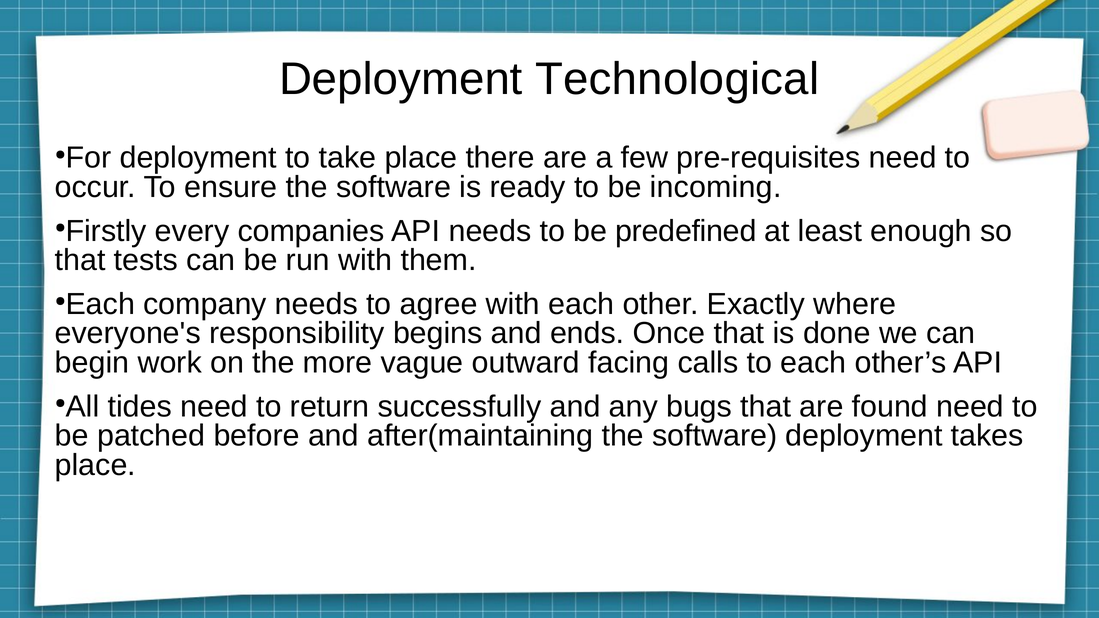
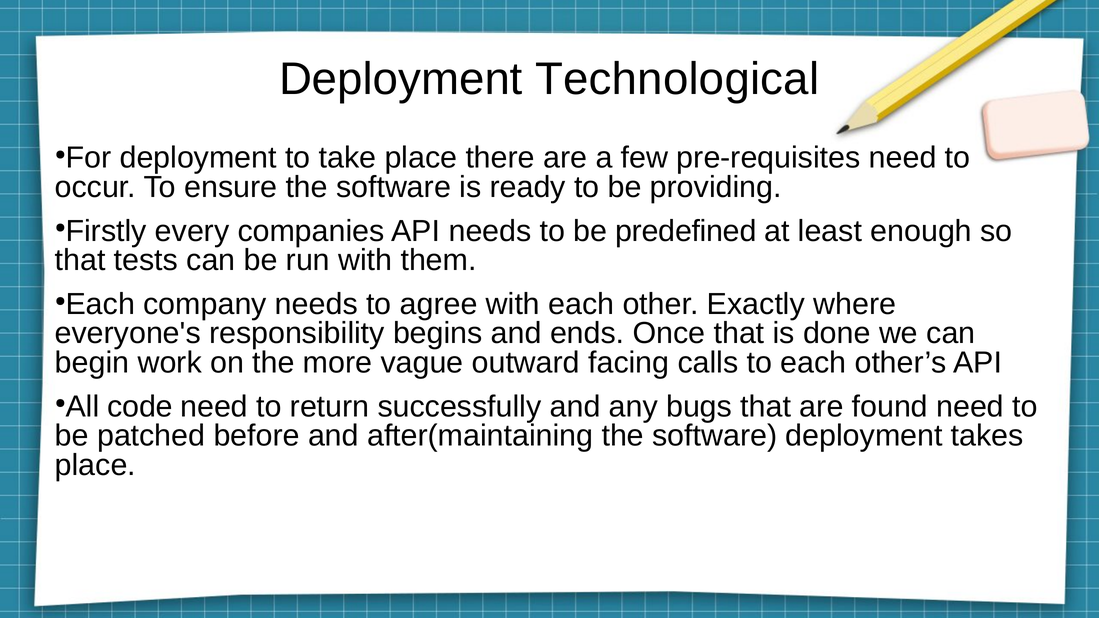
incoming: incoming -> providing
tides: tides -> code
